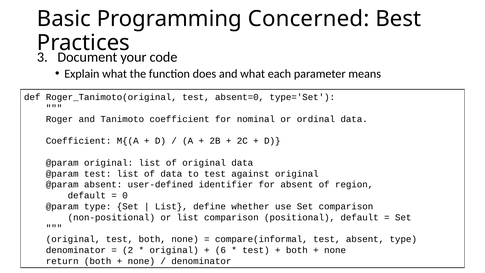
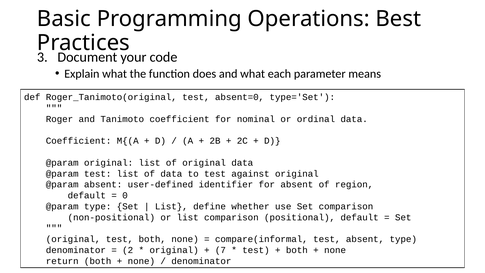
Concerned: Concerned -> Operations
6: 6 -> 7
